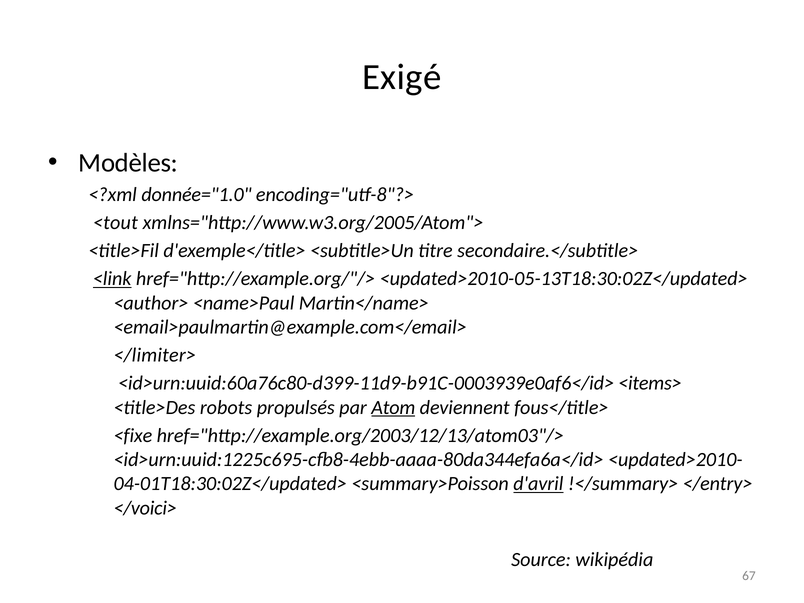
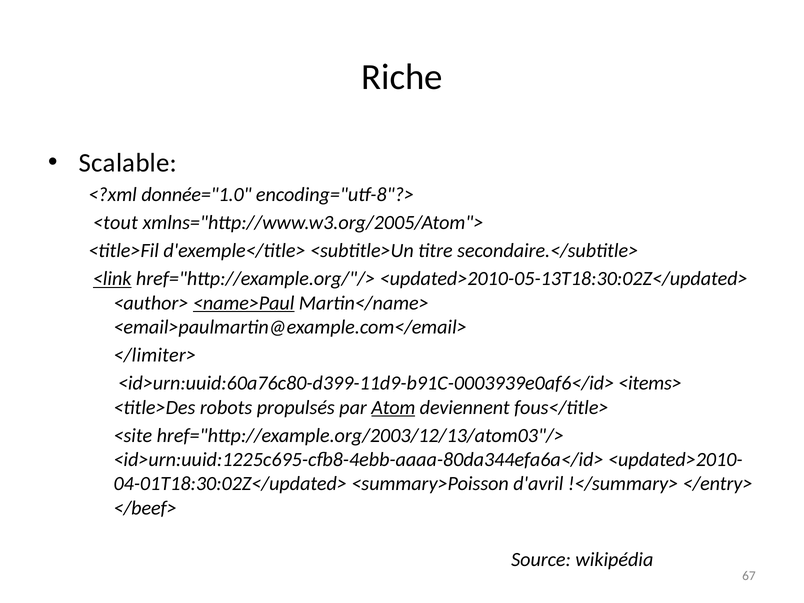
Exigé: Exigé -> Riche
Modèles: Modèles -> Scalable
<name>Paul underline: none -> present
<fixe: <fixe -> <site
d'avril underline: present -> none
</voici>: </voici> -> </beef>
